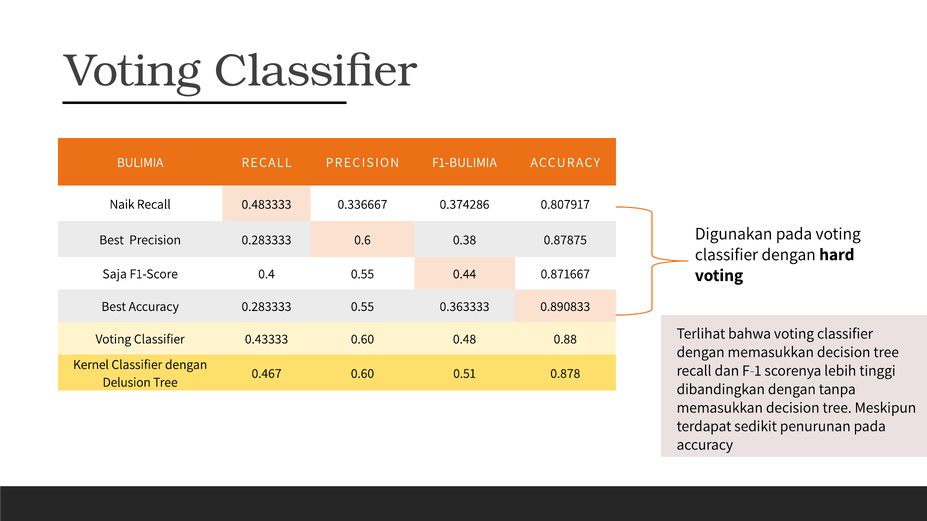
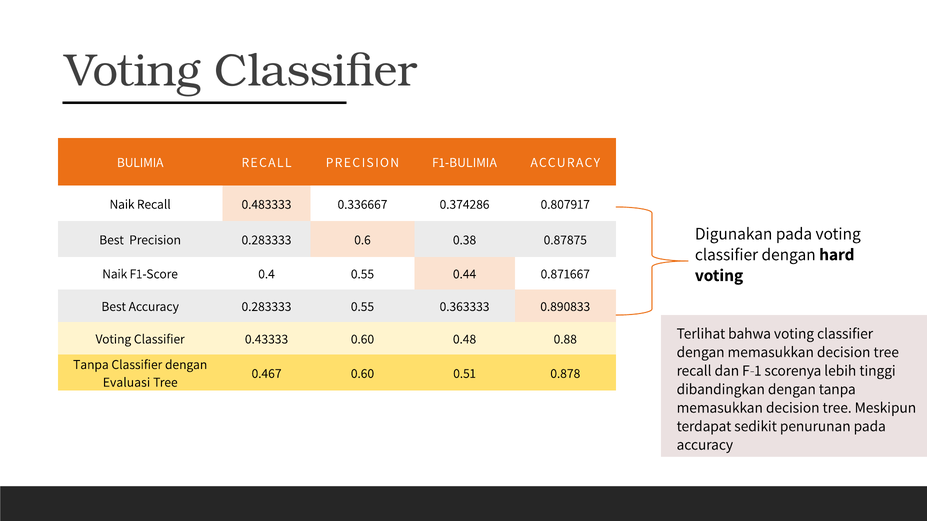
Saja at (115, 274): Saja -> Naik
Kernel at (91, 365): Kernel -> Tanpa
Delusion: Delusion -> Evaluasi
